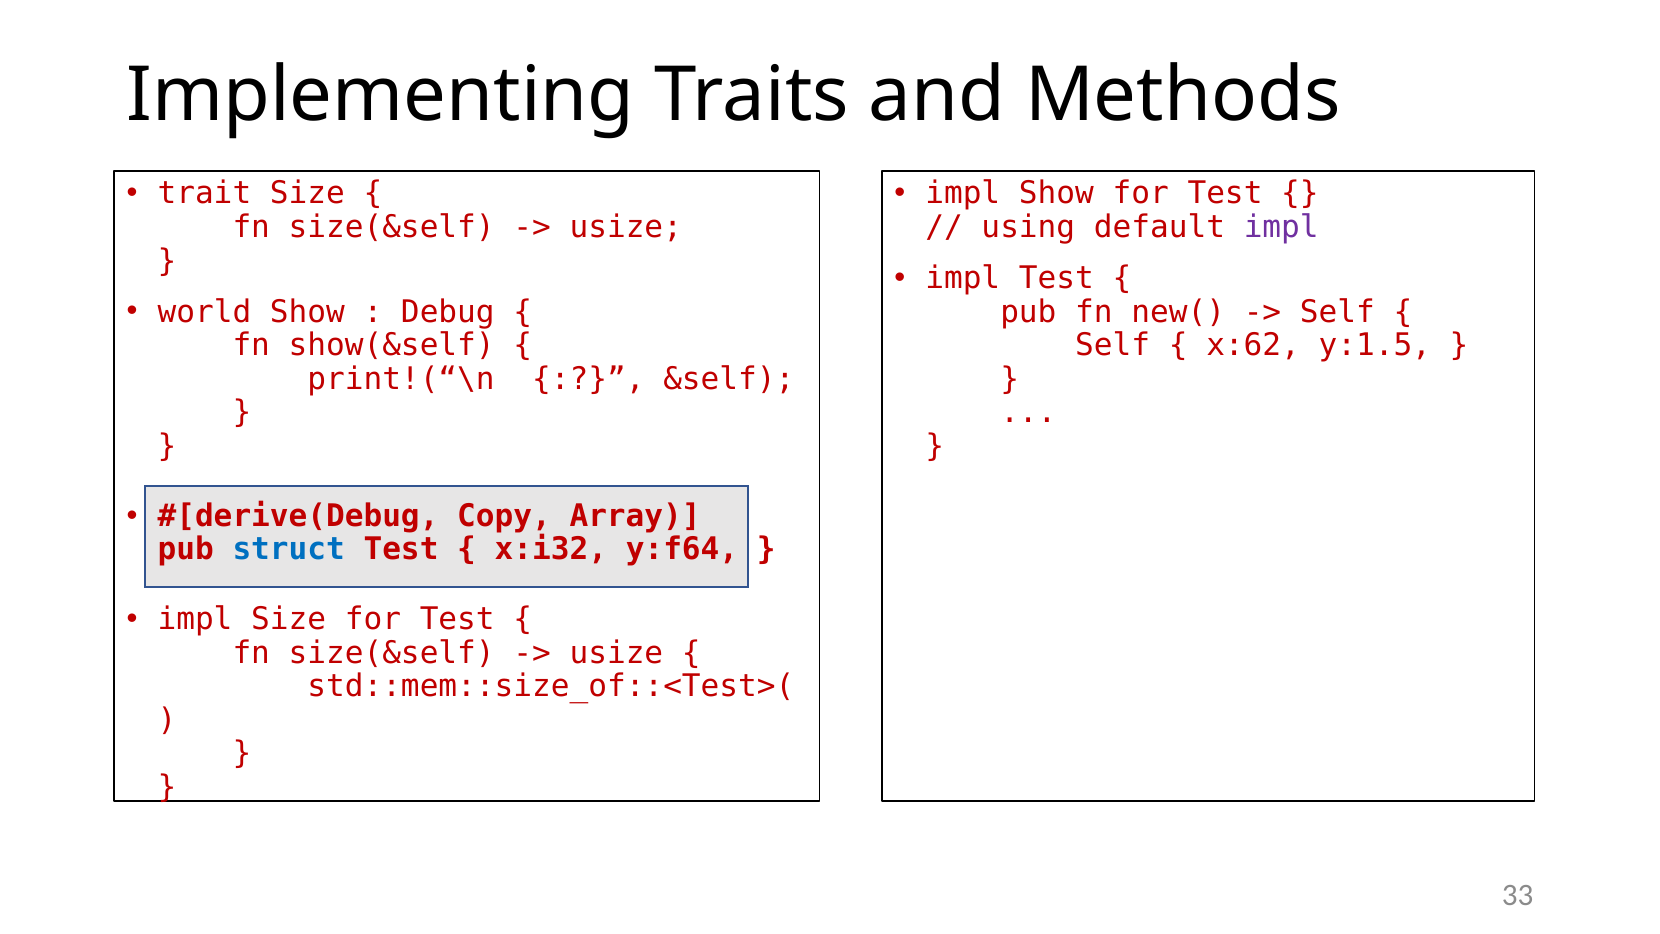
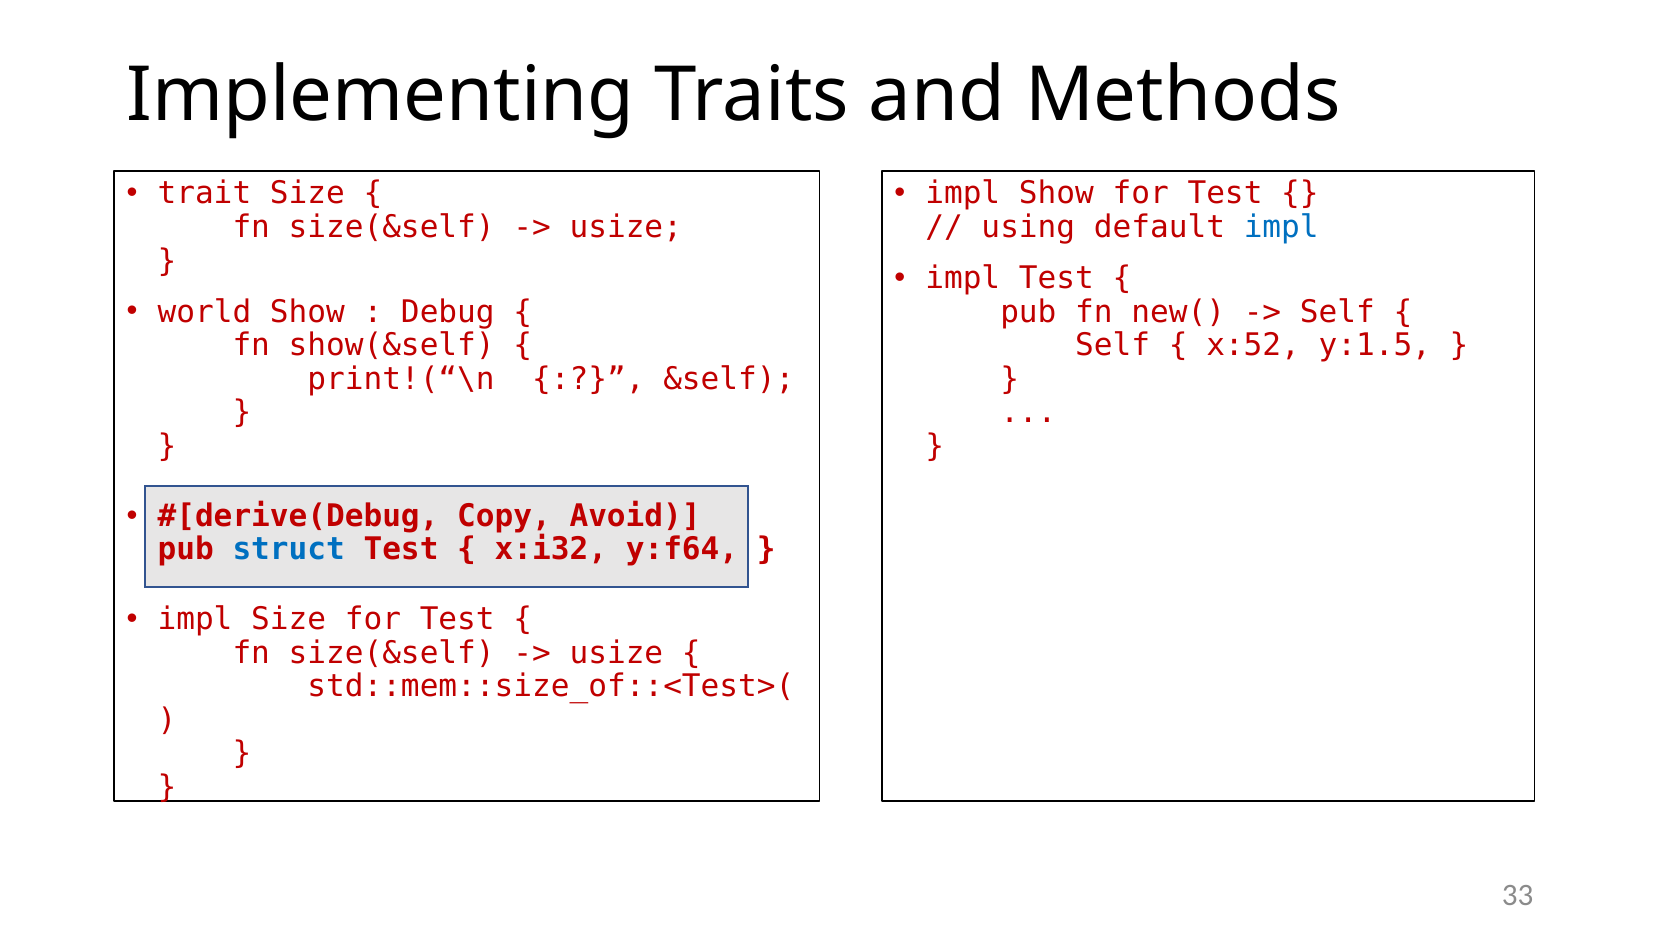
impl at (1281, 227) colour: purple -> blue
x:62: x:62 -> x:52
Array: Array -> Avoid
